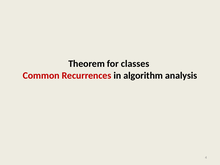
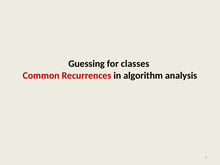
Theorem: Theorem -> Guessing
